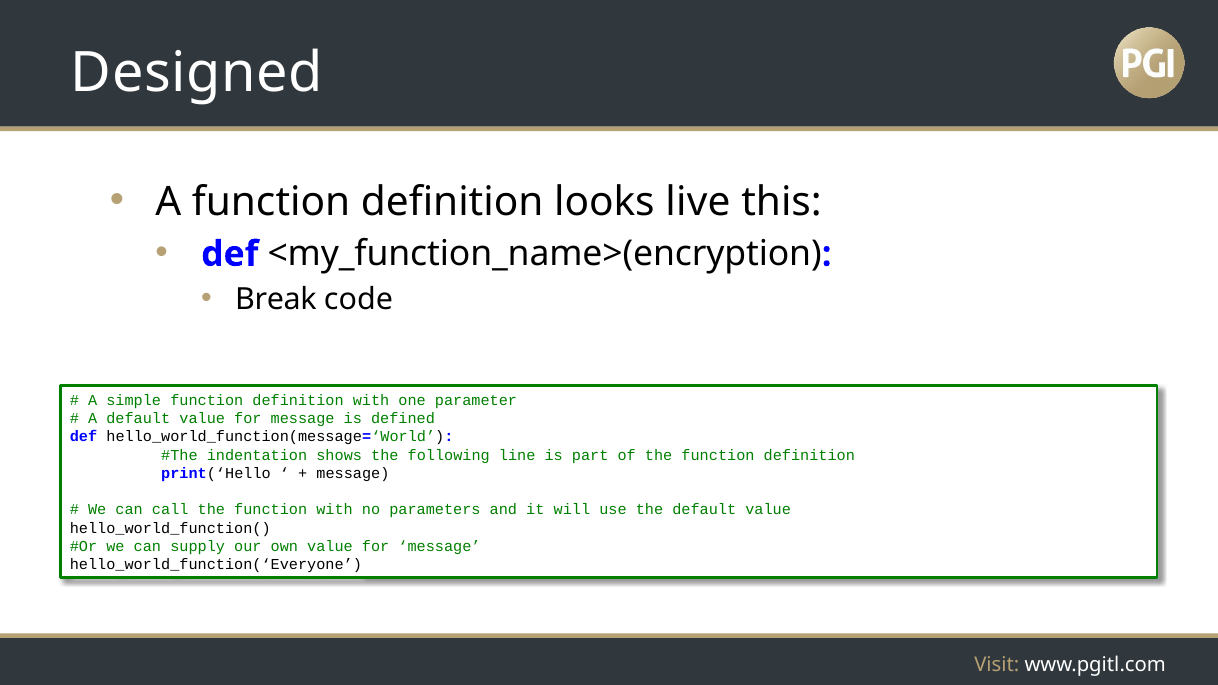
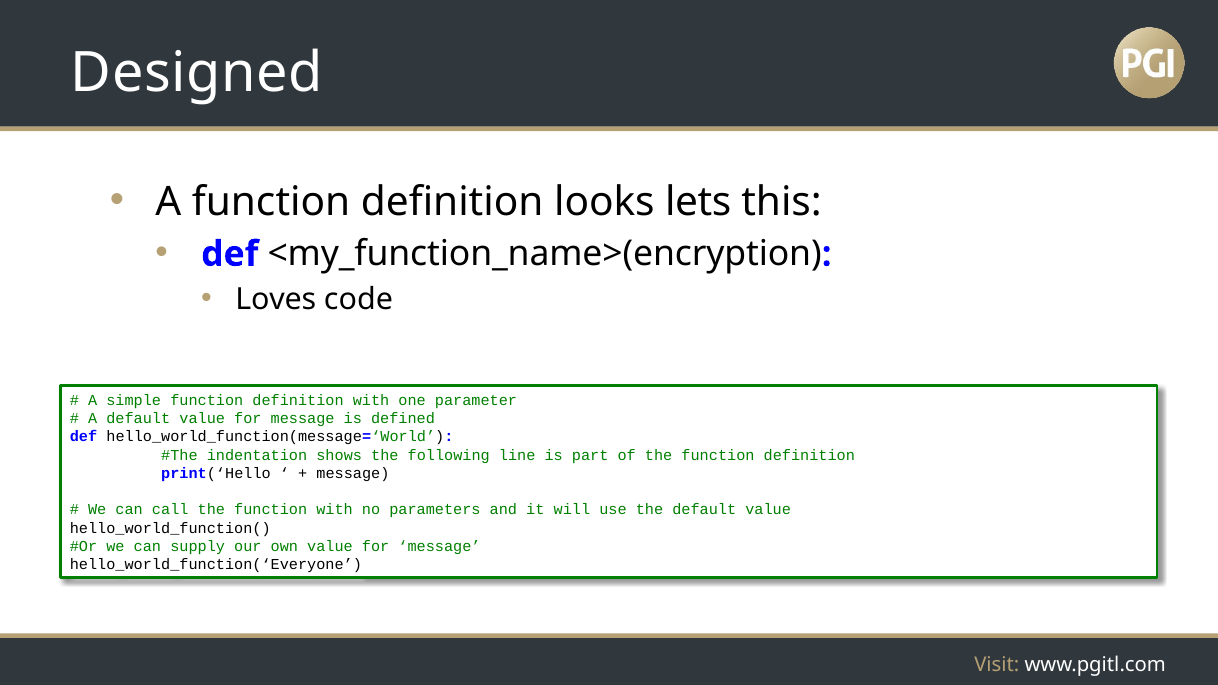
live: live -> lets
Break: Break -> Loves
